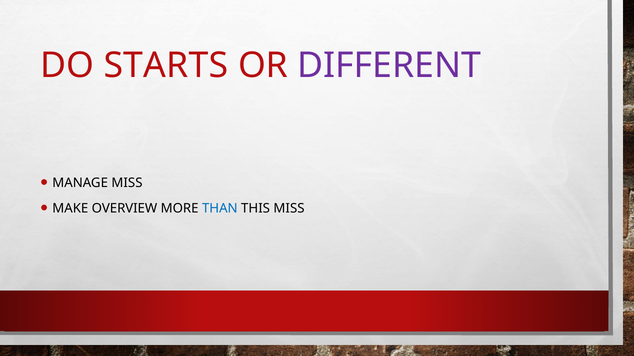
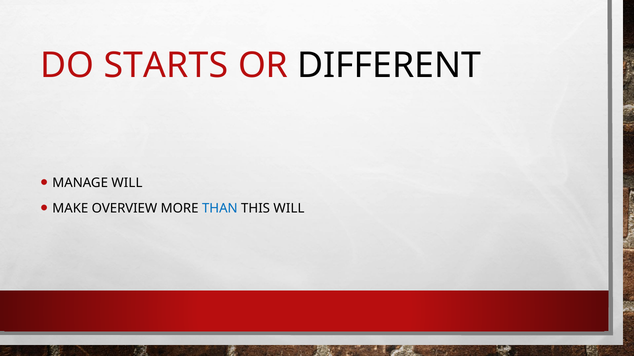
DIFFERENT colour: purple -> black
MANAGE MISS: MISS -> WILL
THIS MISS: MISS -> WILL
